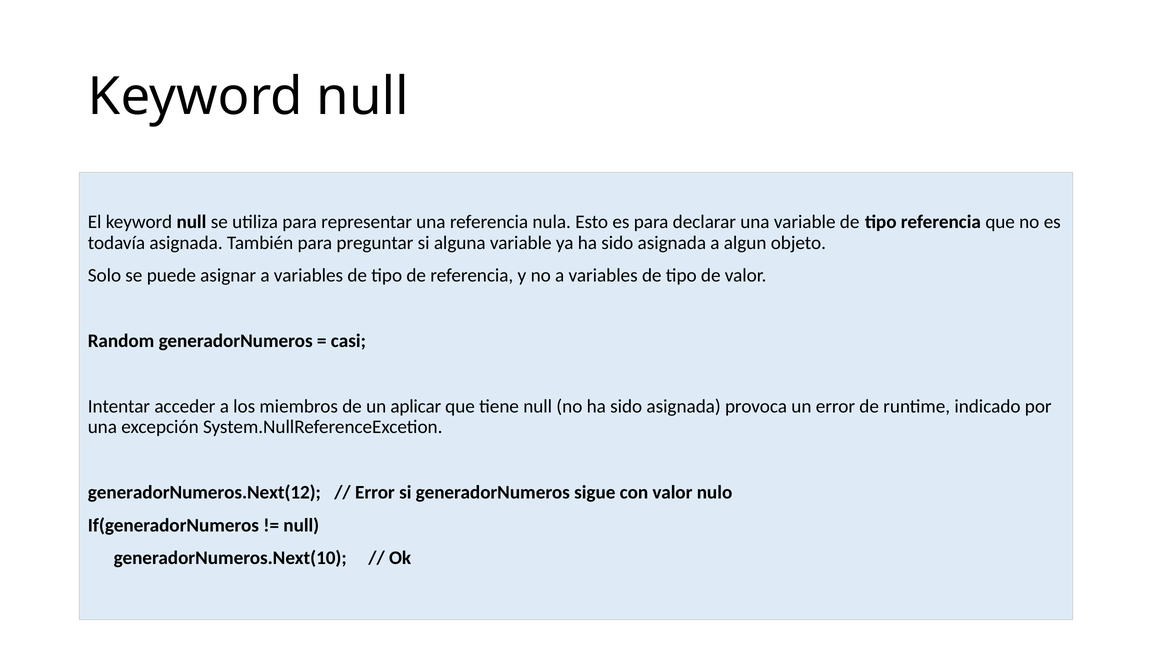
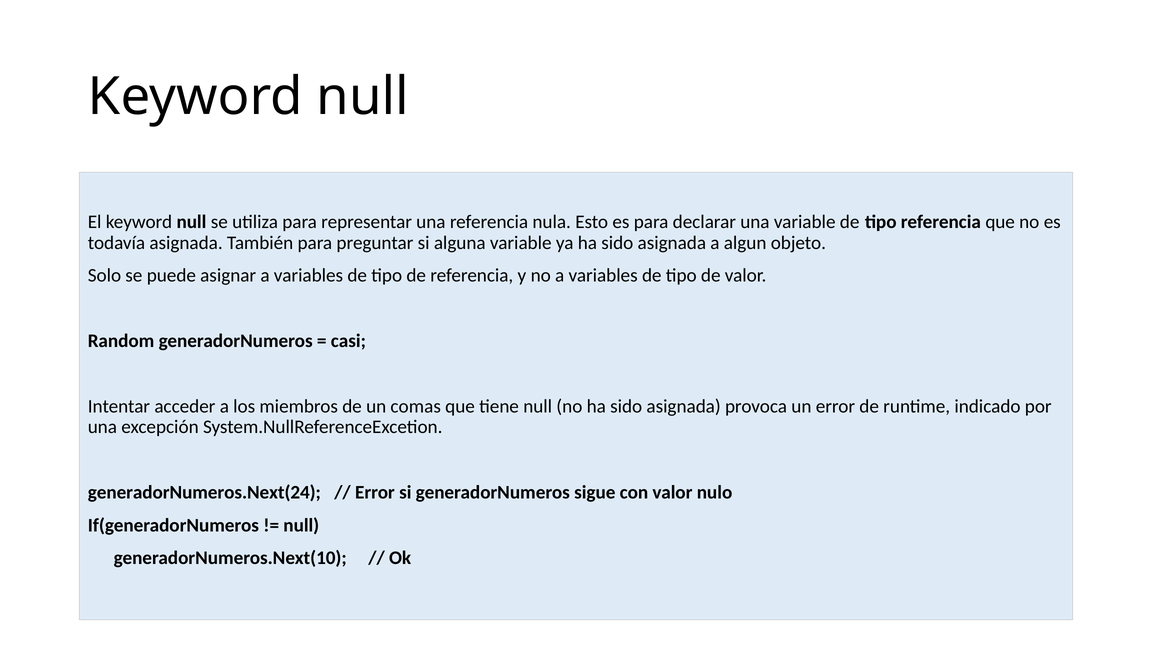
aplicar: aplicar -> comas
generadorNumeros.Next(12: generadorNumeros.Next(12 -> generadorNumeros.Next(24
